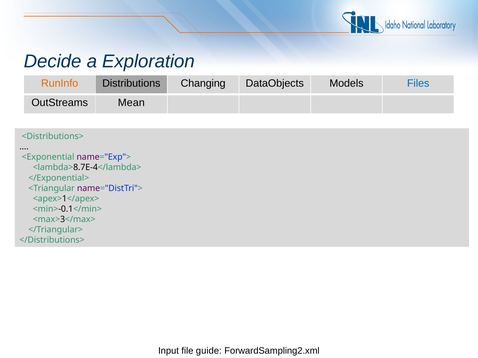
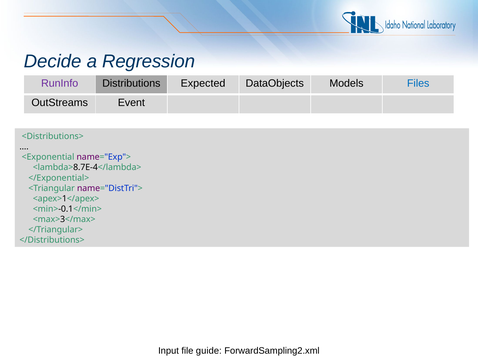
Exploration: Exploration -> Regression
RunInfo colour: orange -> purple
Changing: Changing -> Expected
Mean: Mean -> Event
